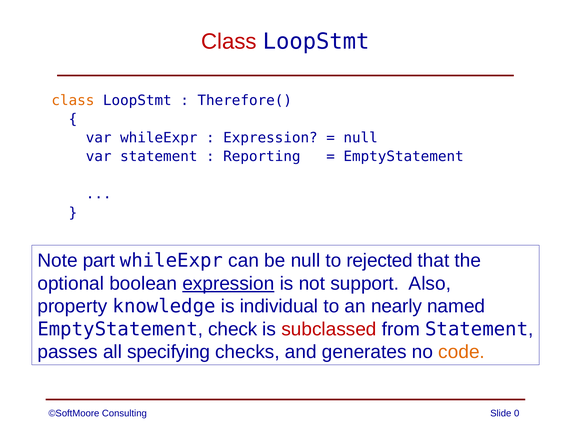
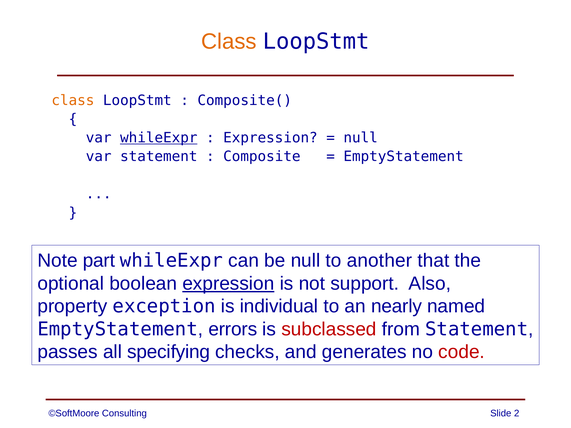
Class at (229, 42) colour: red -> orange
Therefore(: Therefore( -> Composite(
whileExpr at (159, 138) underline: none -> present
Reporting: Reporting -> Composite
rejected: rejected -> another
knowledge: knowledge -> exception
check: check -> errors
code colour: orange -> red
0: 0 -> 2
